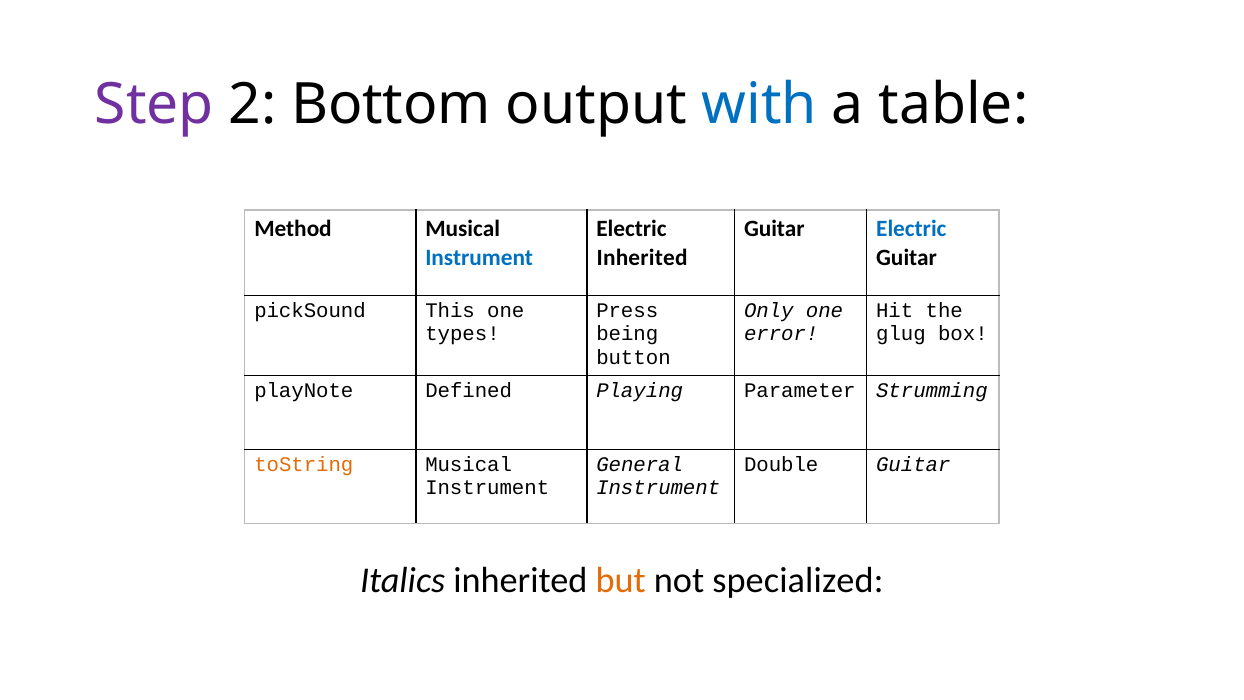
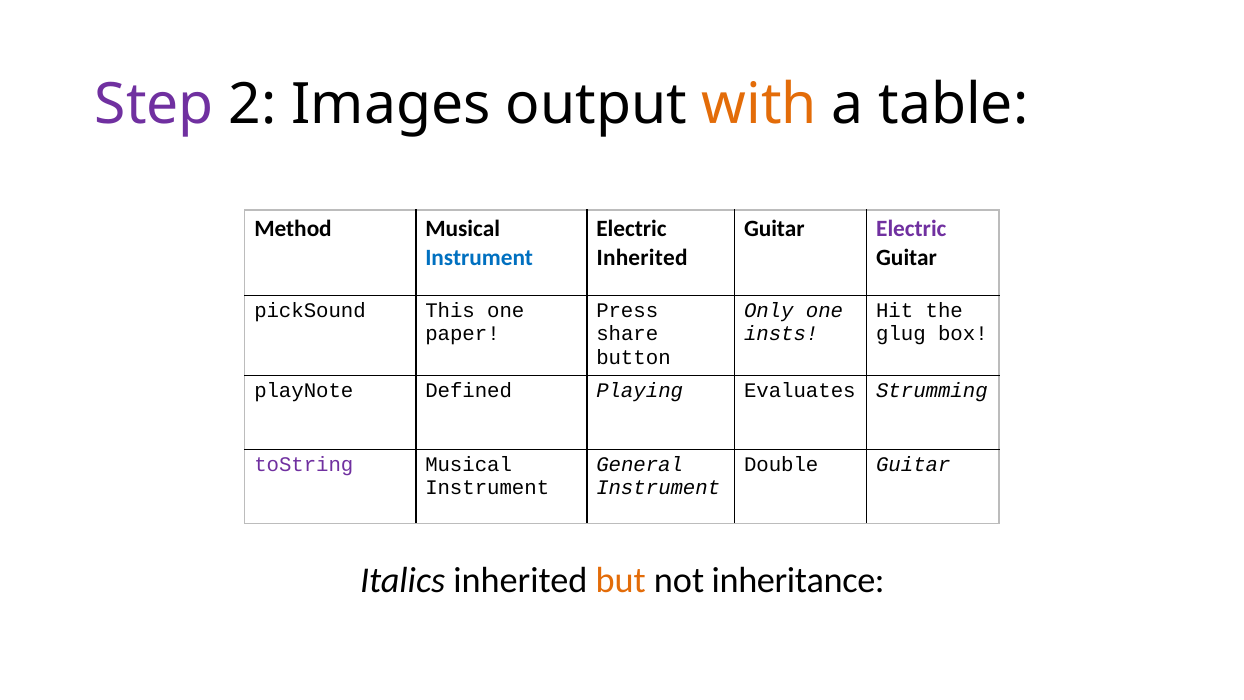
Bottom: Bottom -> Images
with colour: blue -> orange
Electric at (911, 229) colour: blue -> purple
types: types -> paper
being: being -> share
error: error -> insts
Parameter: Parameter -> Evaluates
toString colour: orange -> purple
specialized: specialized -> inheritance
